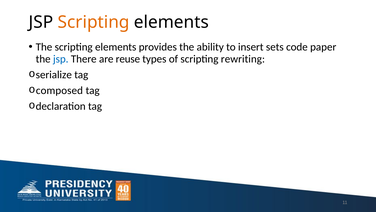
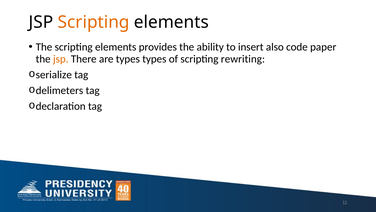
sets: sets -> also
jsp at (61, 59) colour: blue -> orange
are reuse: reuse -> types
composed: composed -> delimeters
